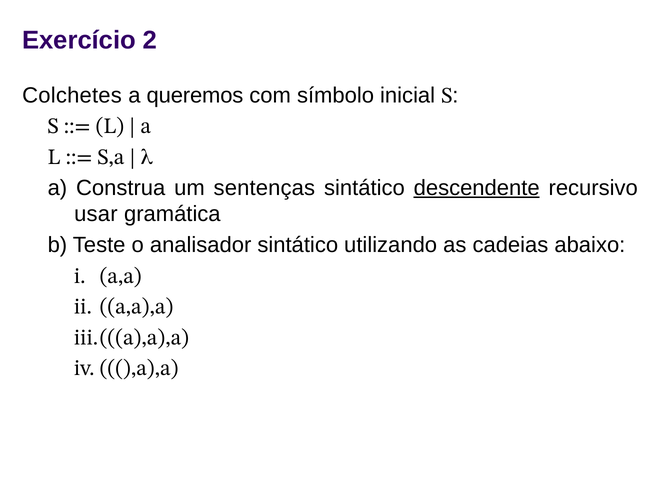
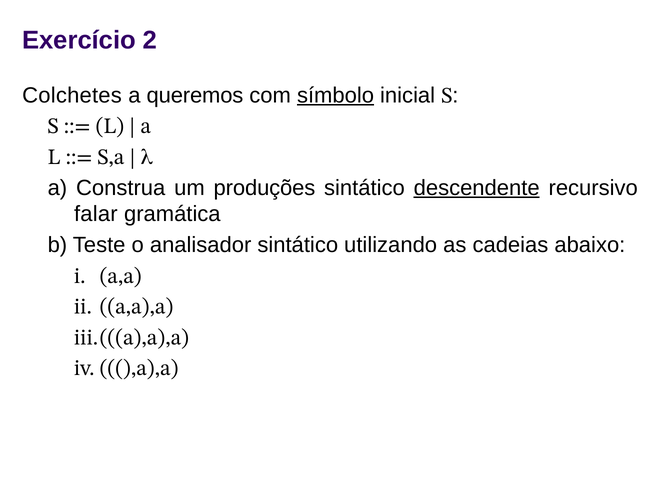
símbolo underline: none -> present
sentenças: sentenças -> produções
usar: usar -> falar
